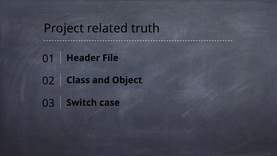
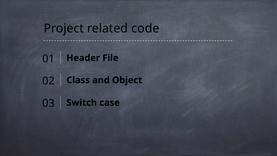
truth: truth -> code
